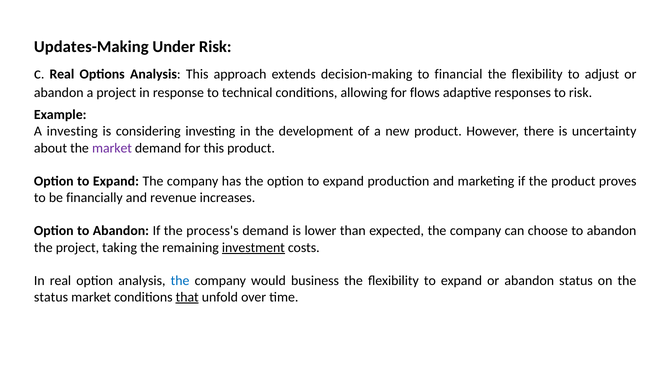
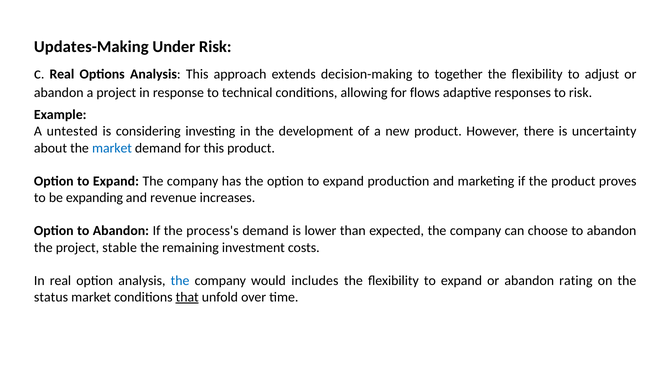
financial: financial -> together
A investing: investing -> untested
market at (112, 148) colour: purple -> blue
financially: financially -> expanding
taking: taking -> stable
investment underline: present -> none
business: business -> includes
abandon status: status -> rating
